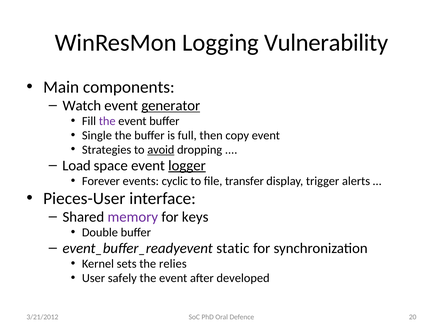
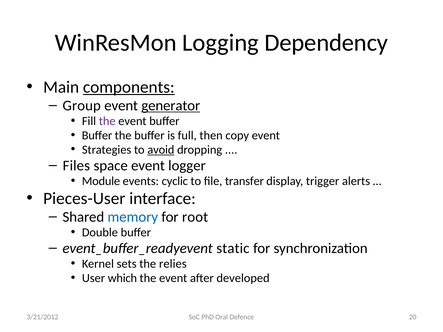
Vulnerability: Vulnerability -> Dependency
components underline: none -> present
Watch: Watch -> Group
Single at (97, 136): Single -> Buffer
Load: Load -> Files
logger underline: present -> none
Forever: Forever -> Module
memory colour: purple -> blue
keys: keys -> root
safely: safely -> which
